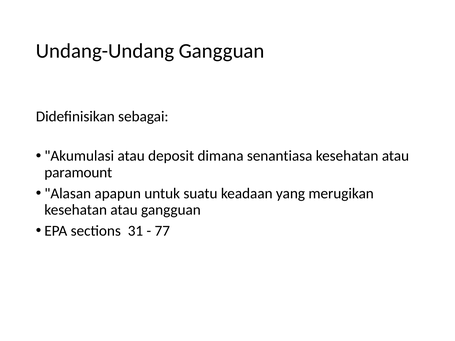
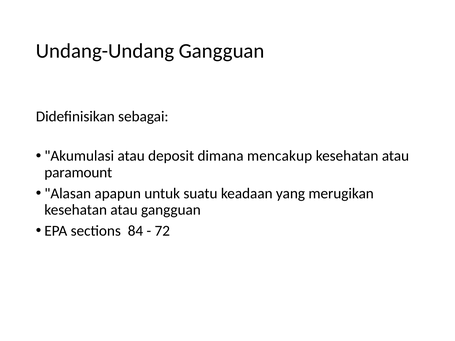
senantiasa: senantiasa -> mencakup
31: 31 -> 84
77: 77 -> 72
